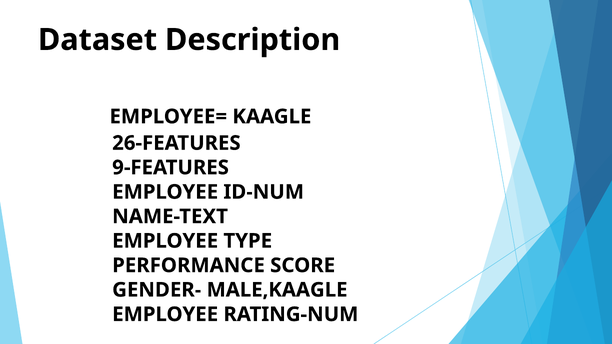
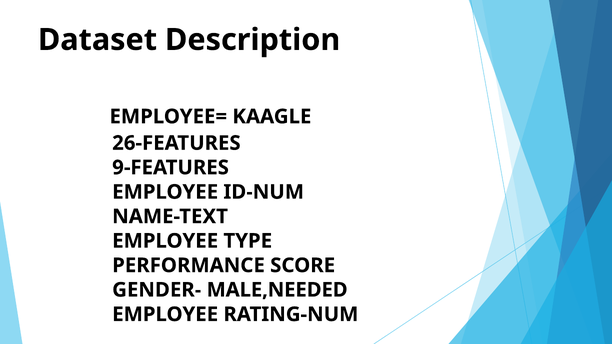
MALE,KAAGLE: MALE,KAAGLE -> MALE,NEEDED
